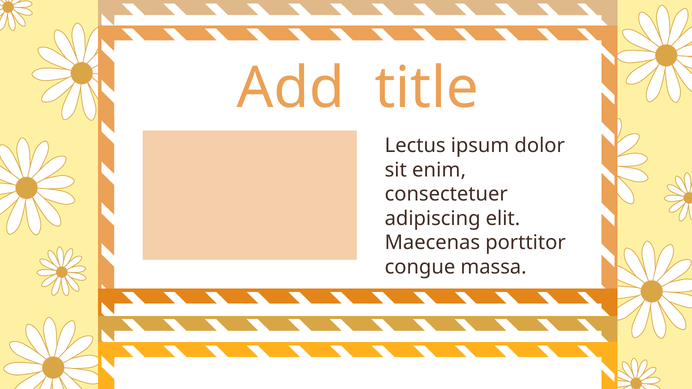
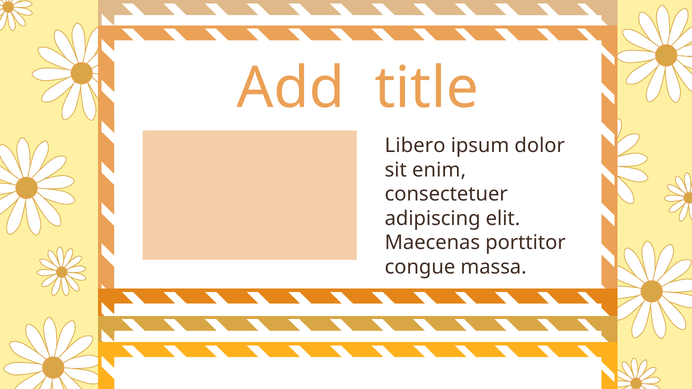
Lectus: Lectus -> Libero
